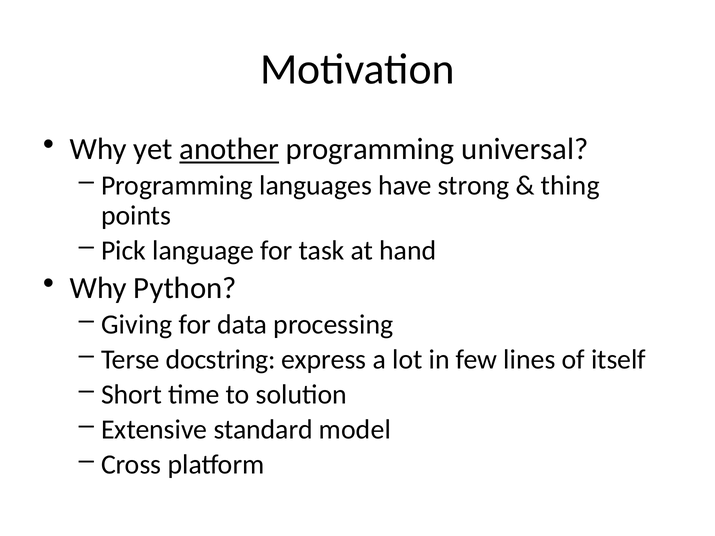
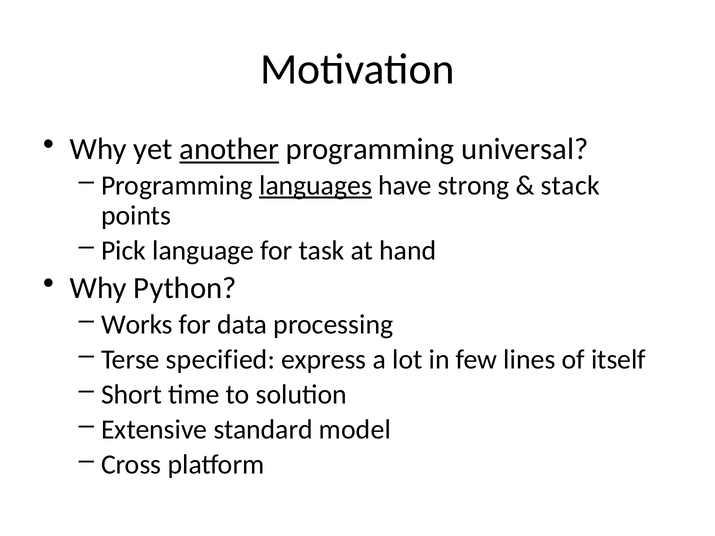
languages underline: none -> present
thing: thing -> stack
Giving: Giving -> Works
docstring: docstring -> specified
